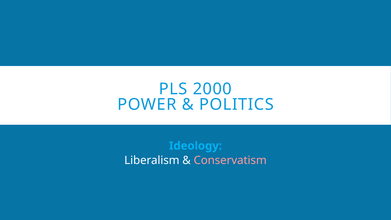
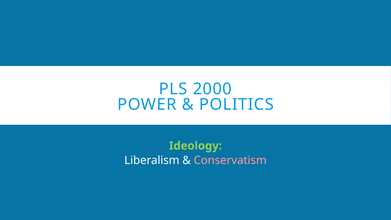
Ideology colour: light blue -> light green
